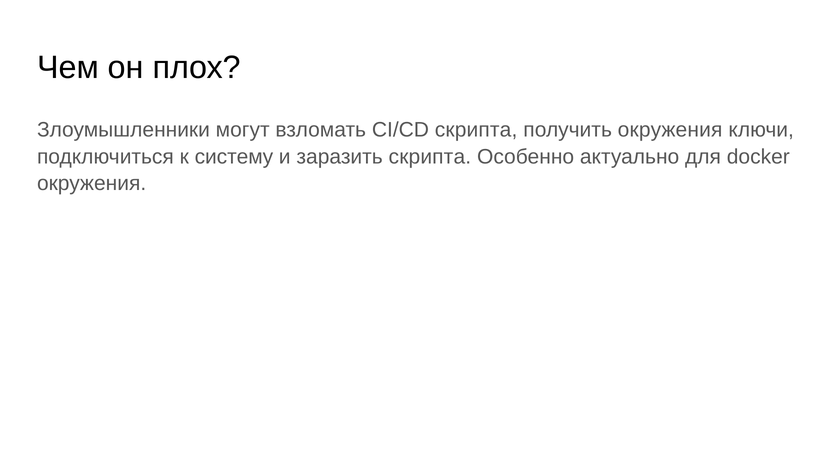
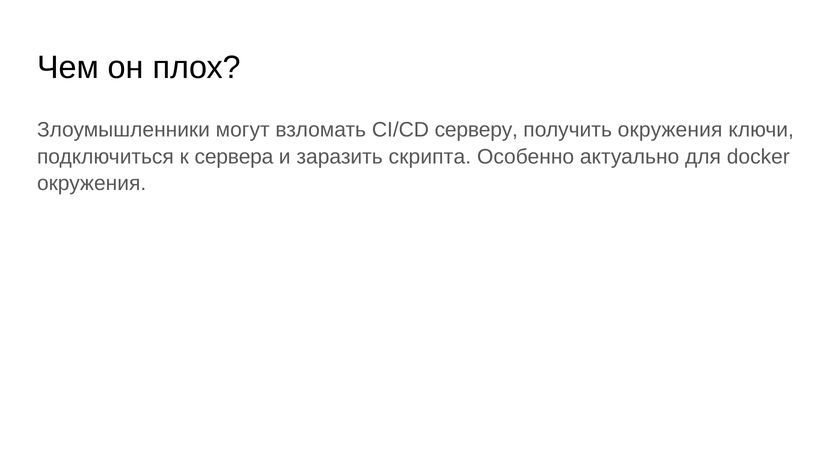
CI/CD скрипта: скрипта -> серверу
систему: систему -> сервера
